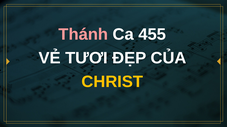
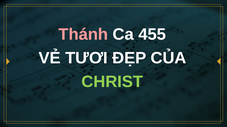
CHRIST colour: yellow -> light green
